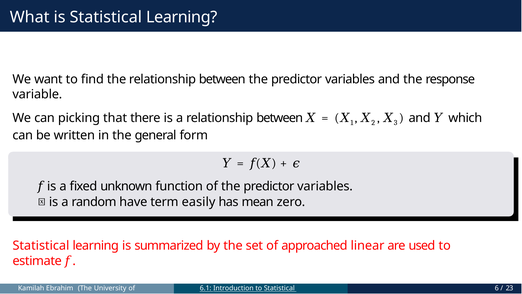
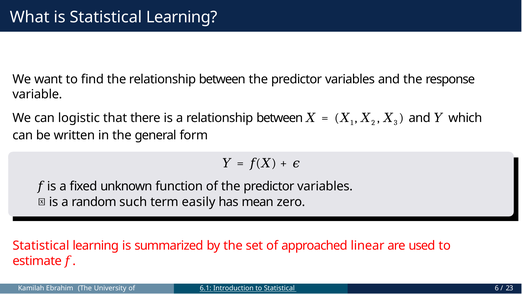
picking: picking -> logistic
have: have -> such
